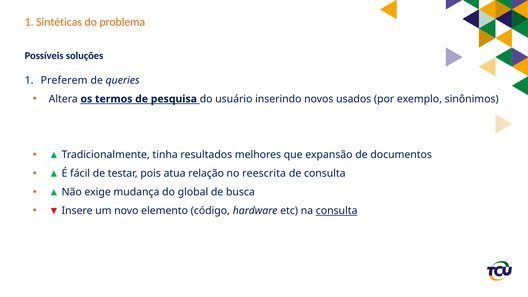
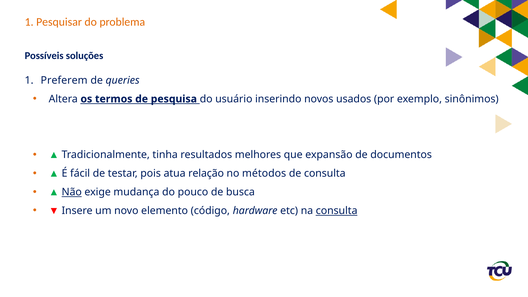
Sintéticas: Sintéticas -> Pesquisar
reescrita: reescrita -> métodos
Não underline: none -> present
global: global -> pouco
